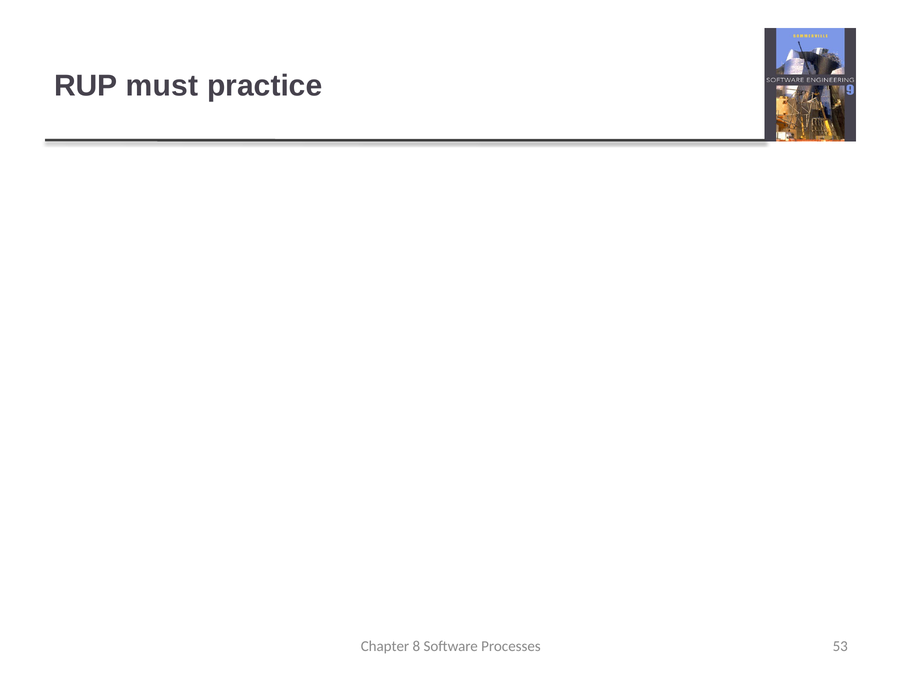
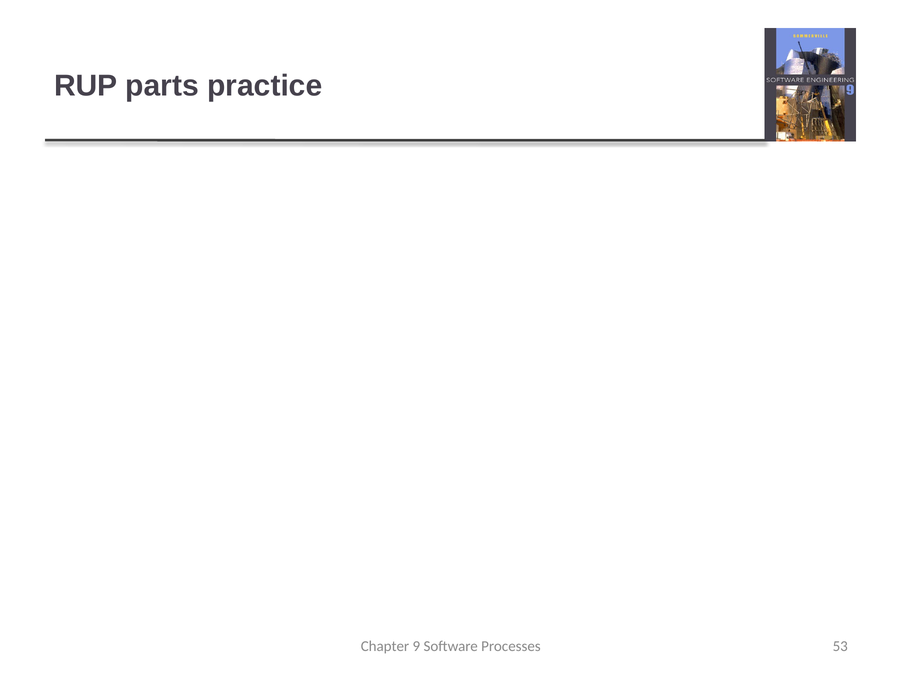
must: must -> parts
8: 8 -> 9
